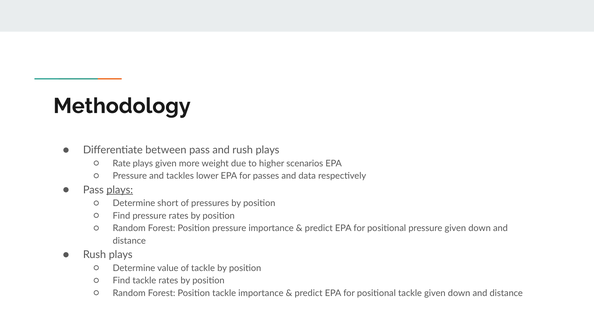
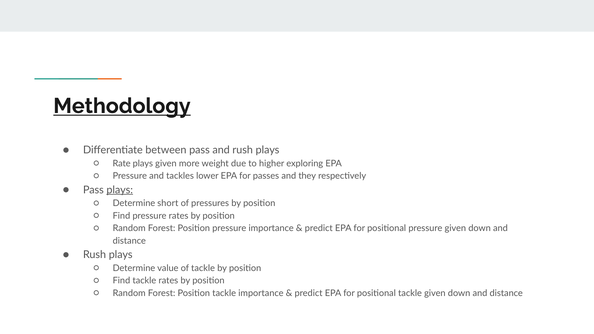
Methodology underline: none -> present
scenarios: scenarios -> exploring
data: data -> they
